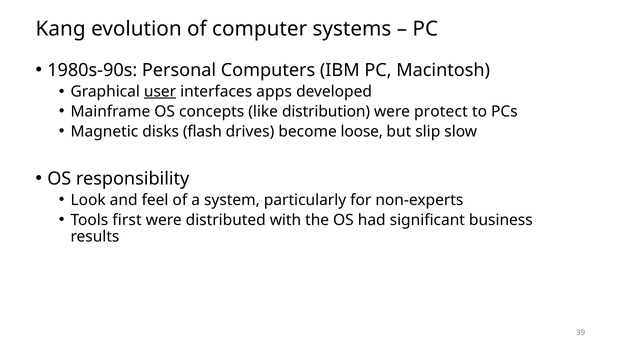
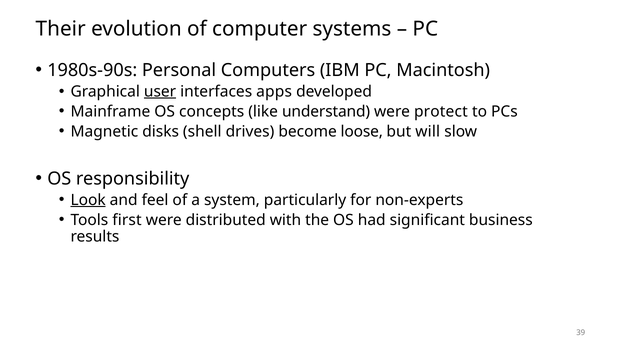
Kang: Kang -> Their
distribution: distribution -> understand
flash: flash -> shell
slip: slip -> will
Look underline: none -> present
